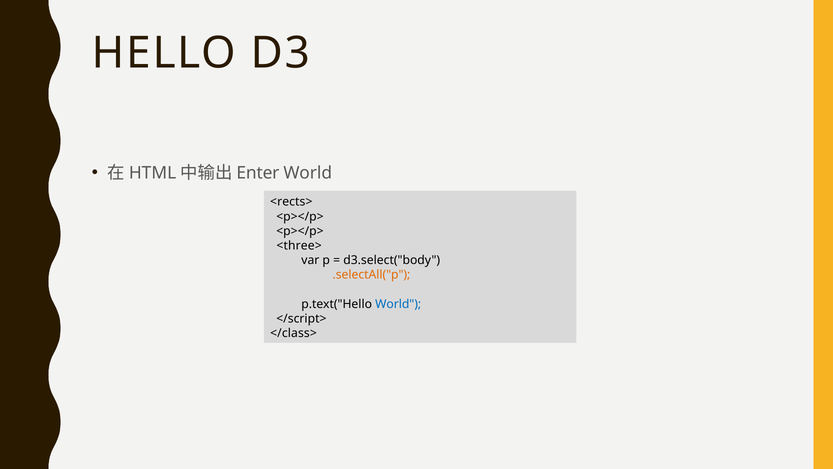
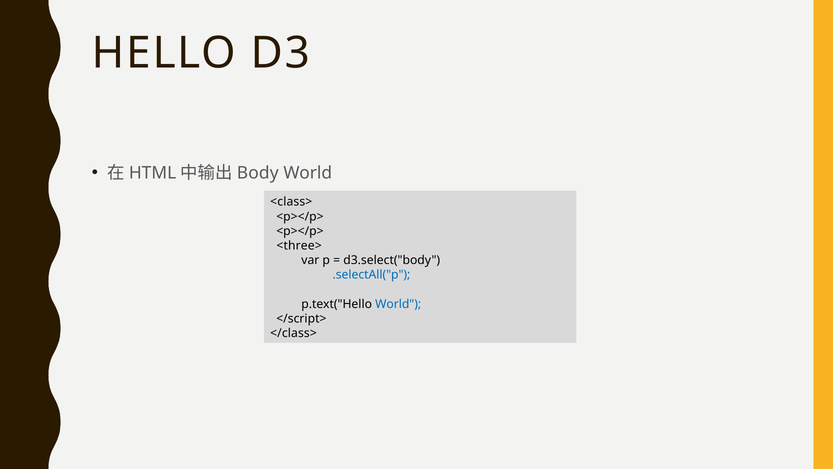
Enter: Enter -> Body
<rects>: <rects> -> <class>
.selectAll("p colour: orange -> blue
